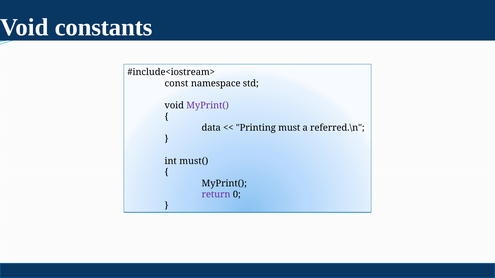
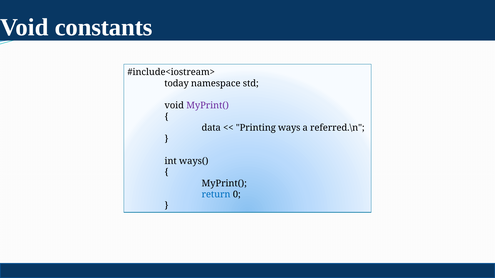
const: const -> today
must: must -> ways
must(: must( -> ways(
return colour: purple -> blue
